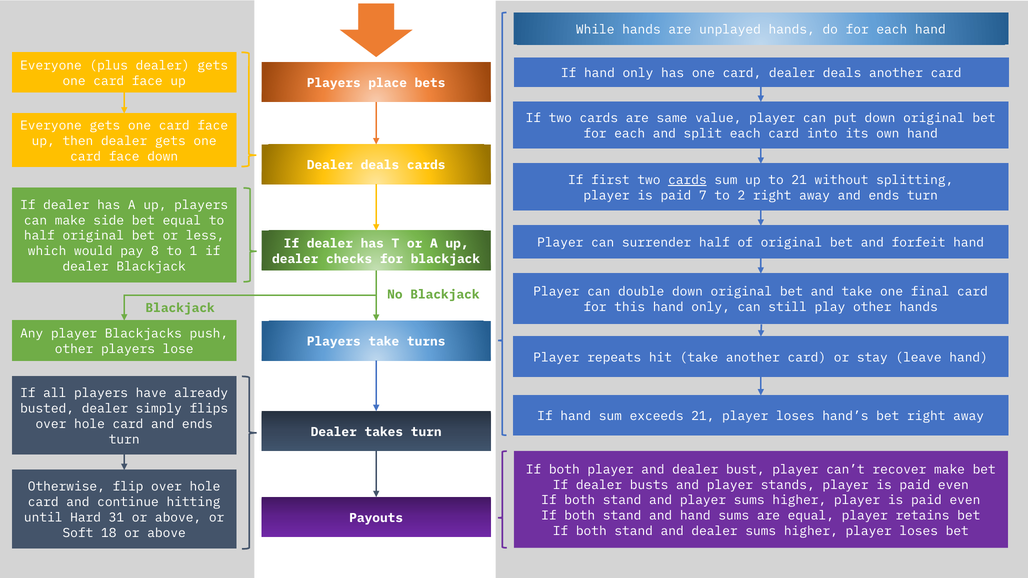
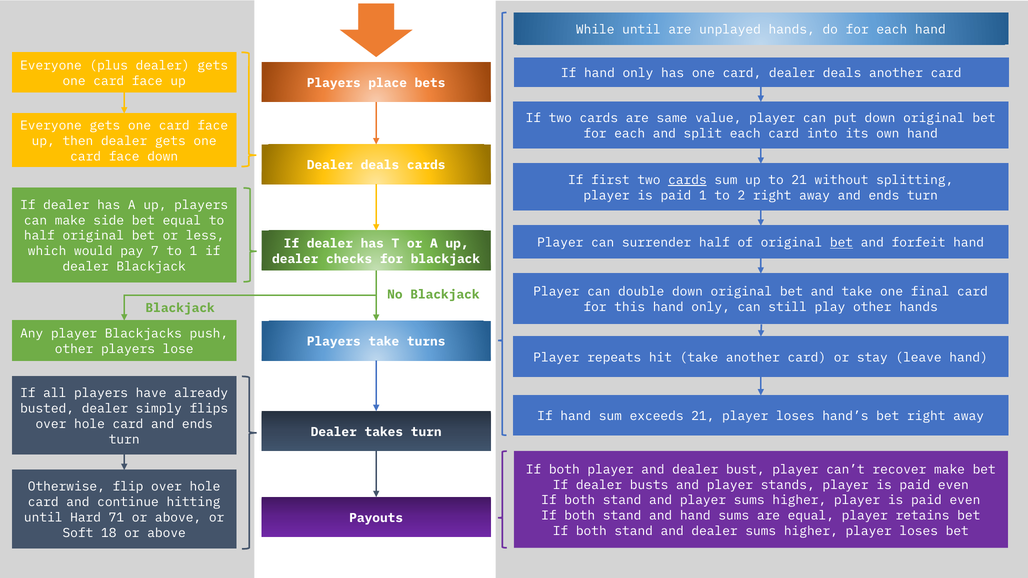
While hands: hands -> until
paid 7: 7 -> 1
bet at (842, 243) underline: none -> present
8: 8 -> 7
31: 31 -> 71
